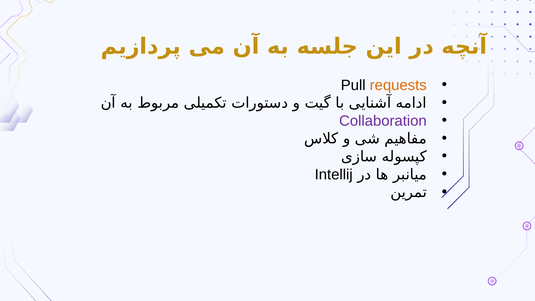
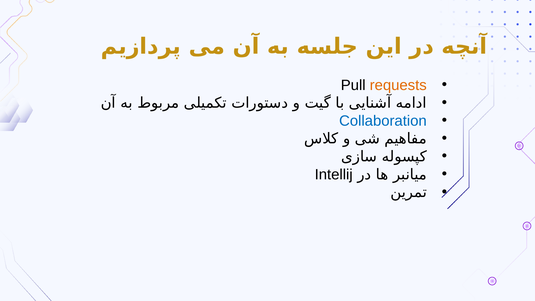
Collaboration colour: purple -> blue
